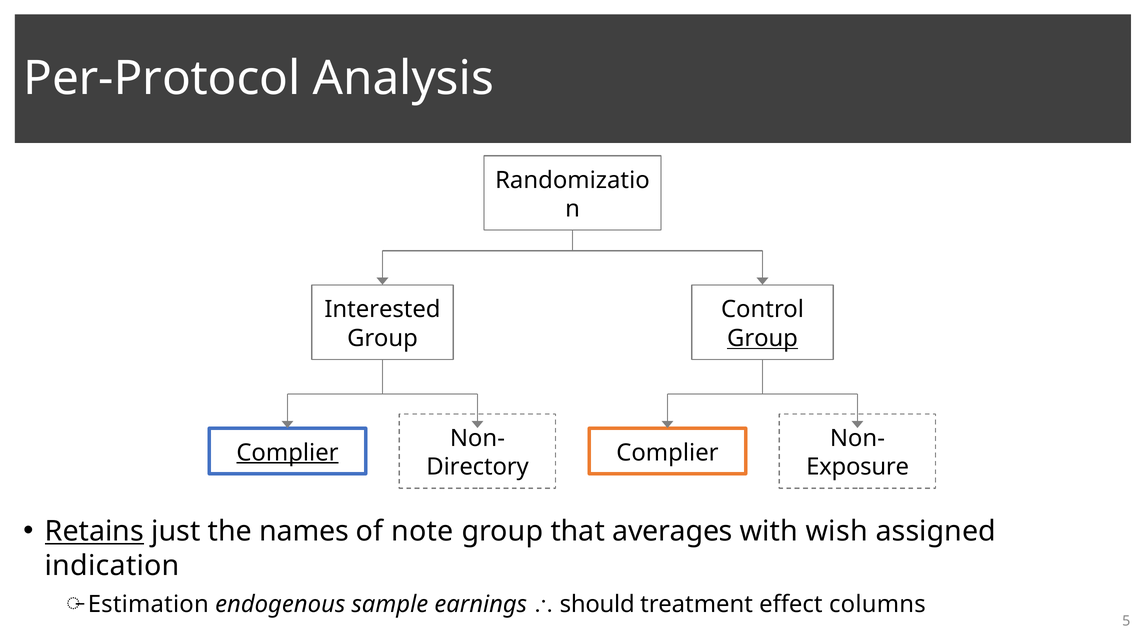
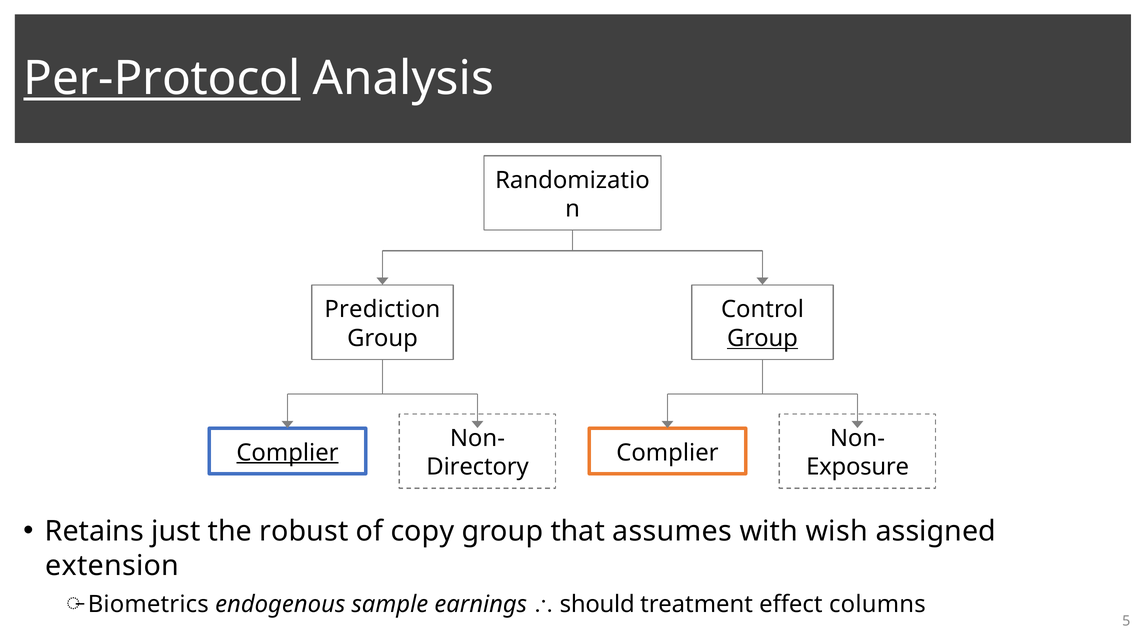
Per-Protocol underline: none -> present
Interested: Interested -> Prediction
Retains underline: present -> none
names: names -> robust
note: note -> copy
averages: averages -> assumes
indication: indication -> extension
Estimation: Estimation -> Biometrics
